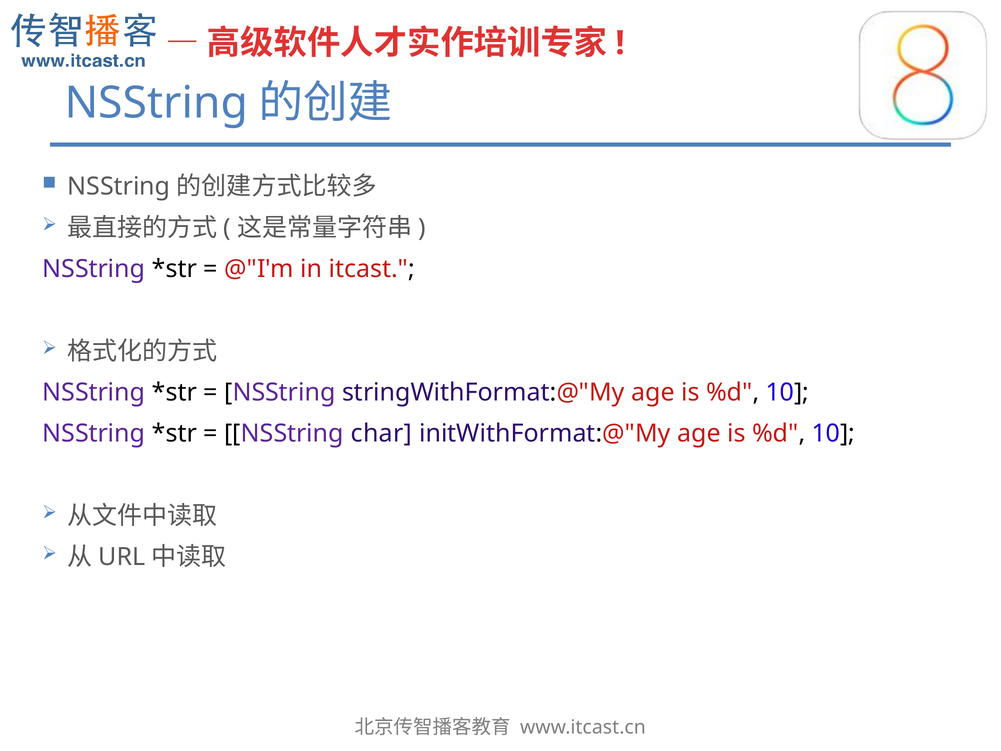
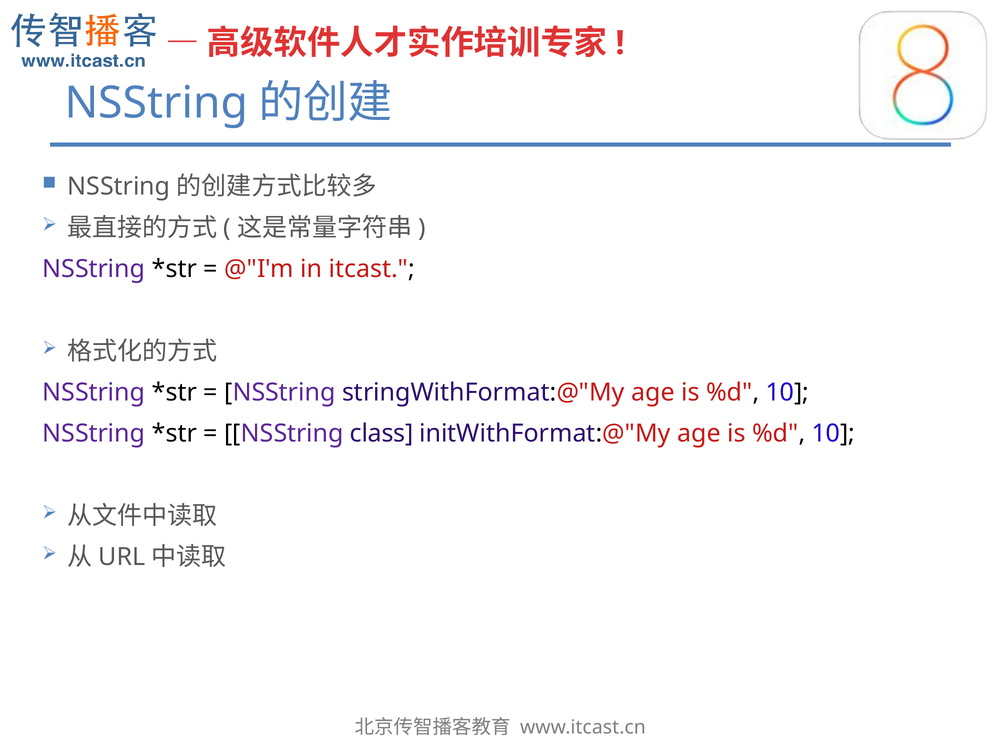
char: char -> class
